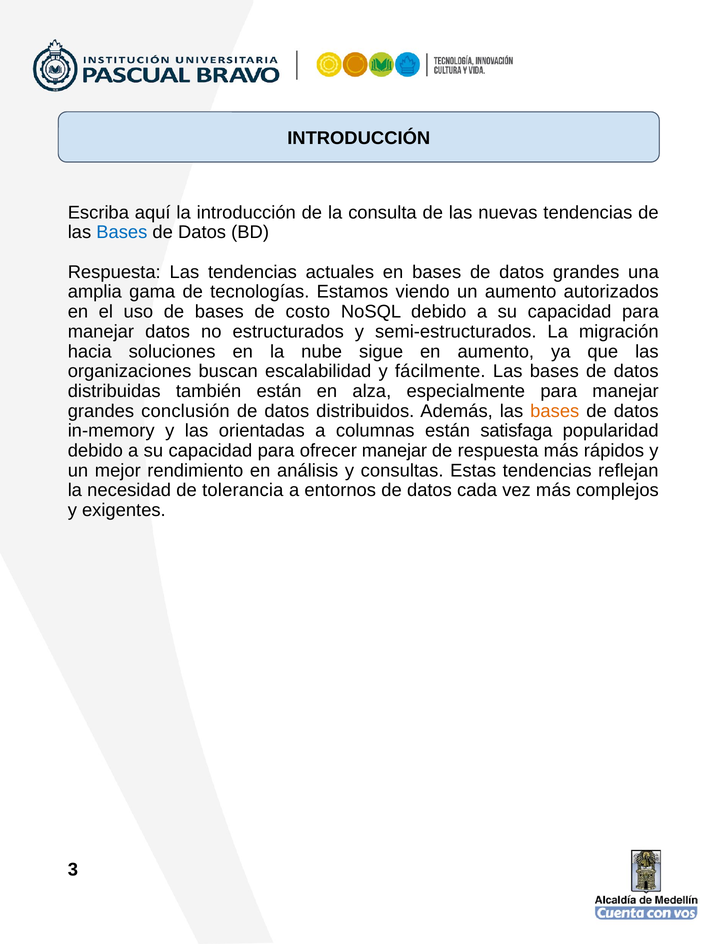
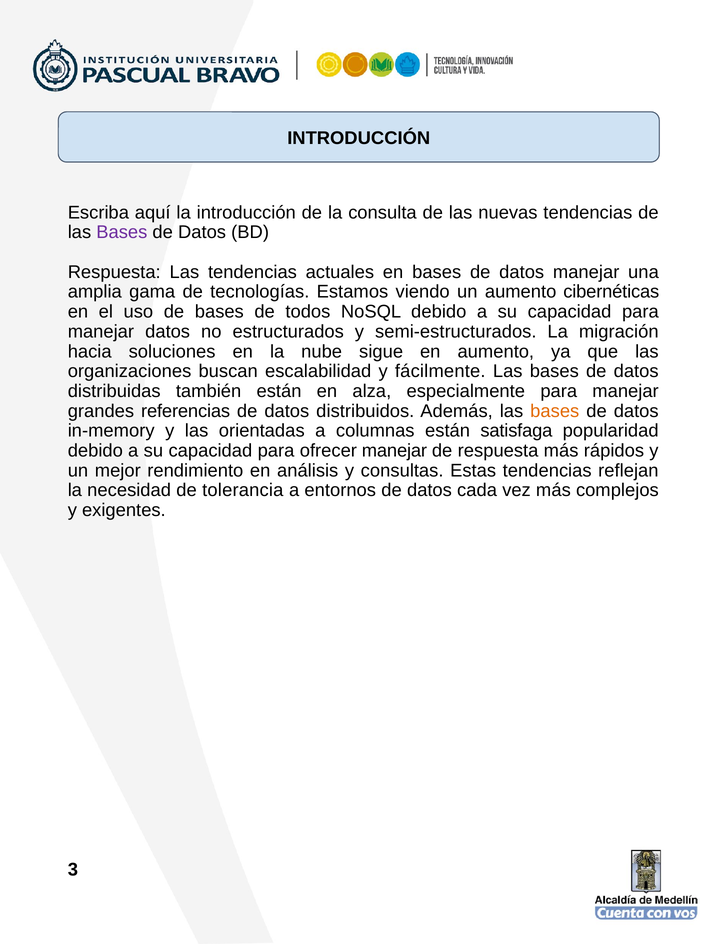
Bases at (122, 232) colour: blue -> purple
datos grandes: grandes -> manejar
autorizados: autorizados -> cibernéticas
costo: costo -> todos
conclusión: conclusión -> referencias
